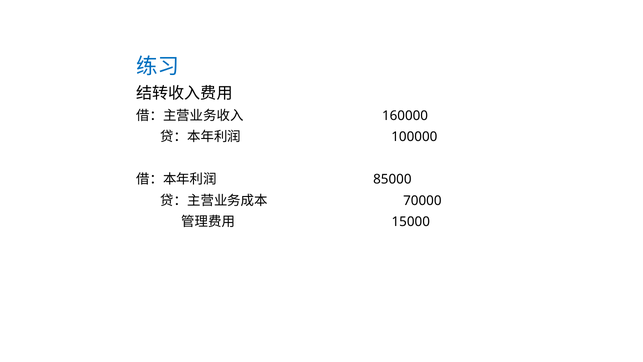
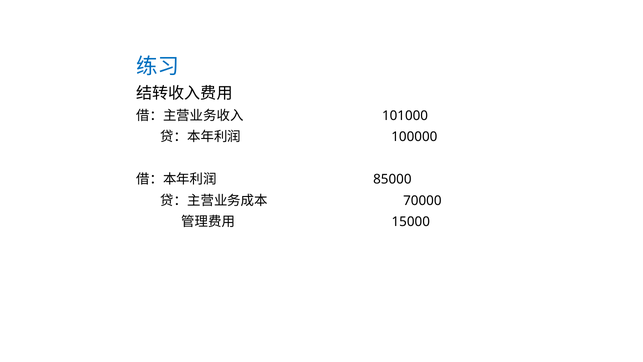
160000: 160000 -> 101000
